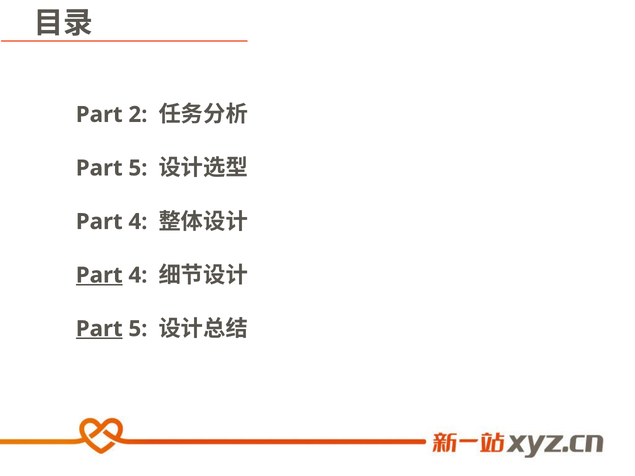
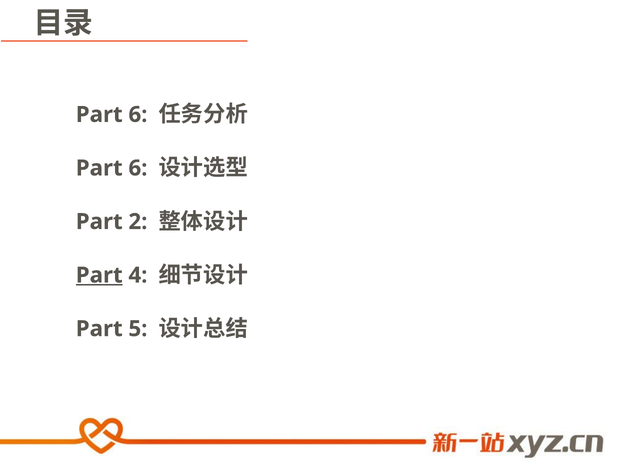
2 at (138, 115): 2 -> 6
5 at (138, 168): 5 -> 6
4 at (138, 222): 4 -> 2
Part at (99, 329) underline: present -> none
